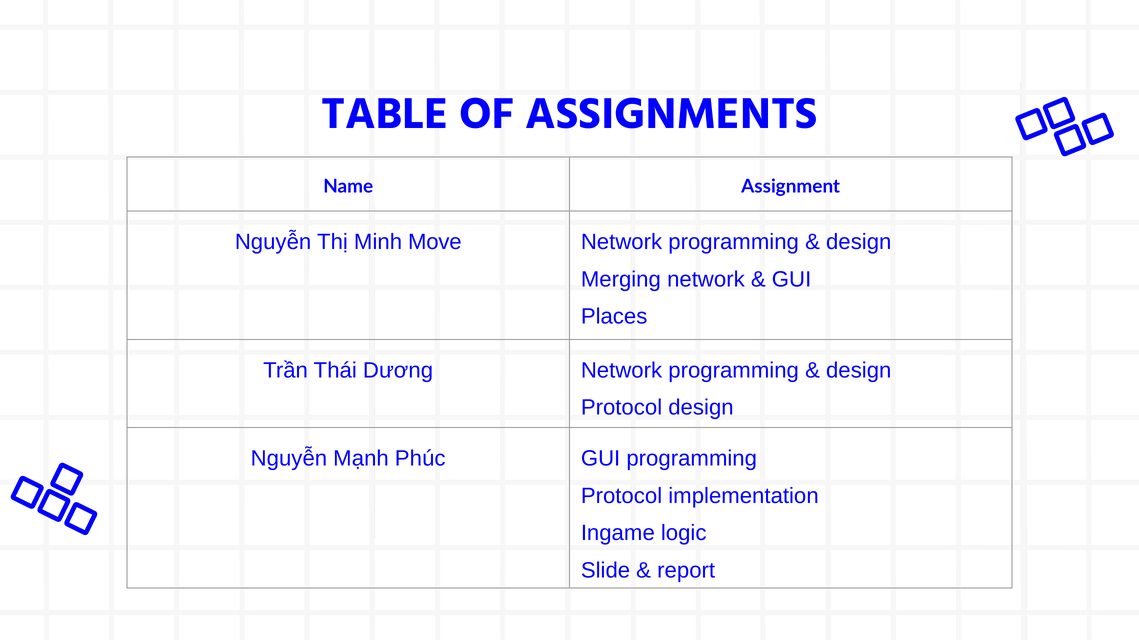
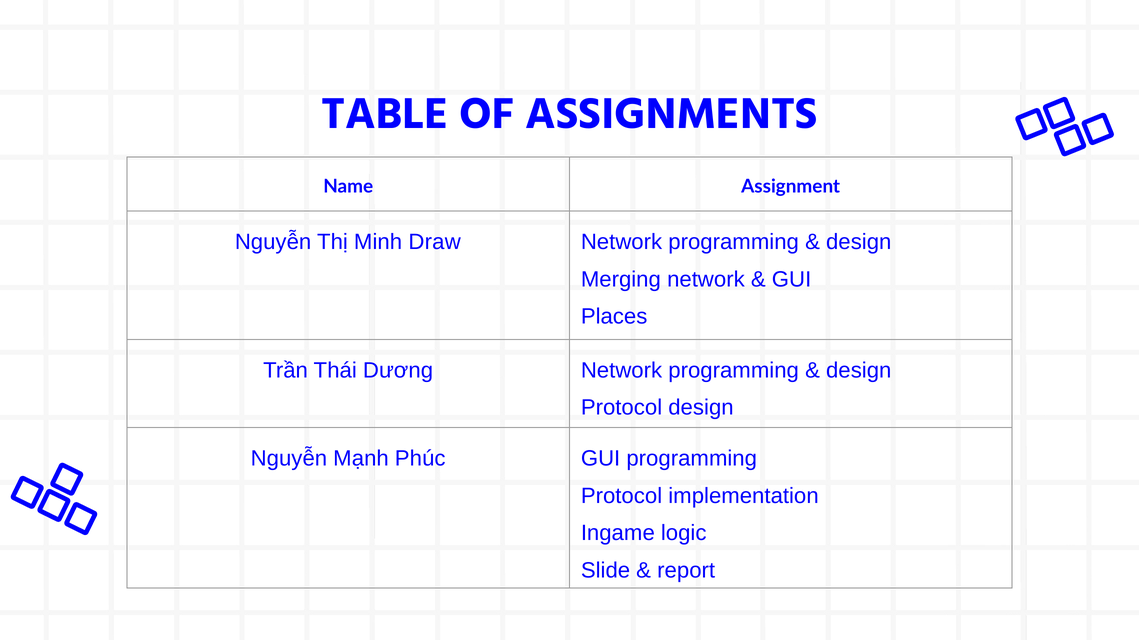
Move: Move -> Draw
